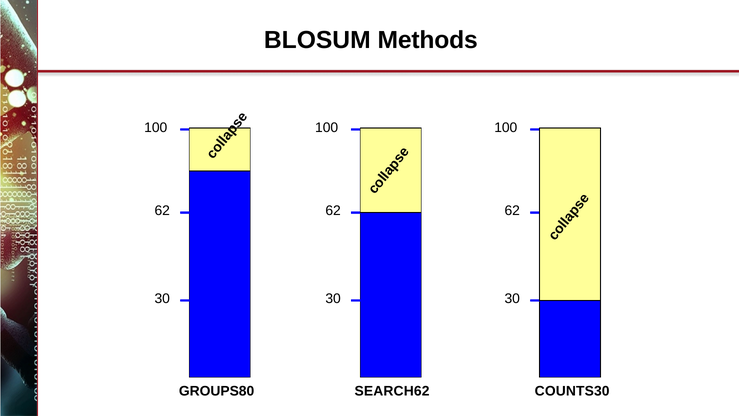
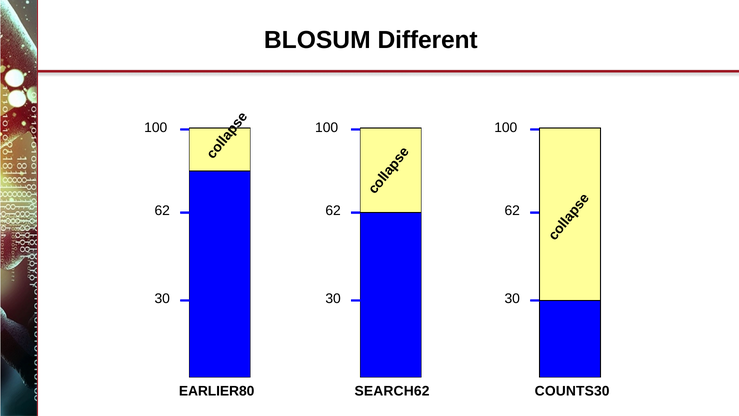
Methods: Methods -> Different
GROUPS80: GROUPS80 -> EARLIER80
